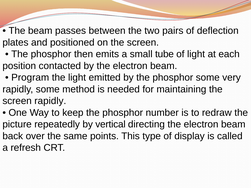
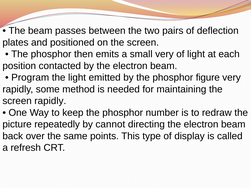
small tube: tube -> very
phosphor some: some -> figure
vertical: vertical -> cannot
